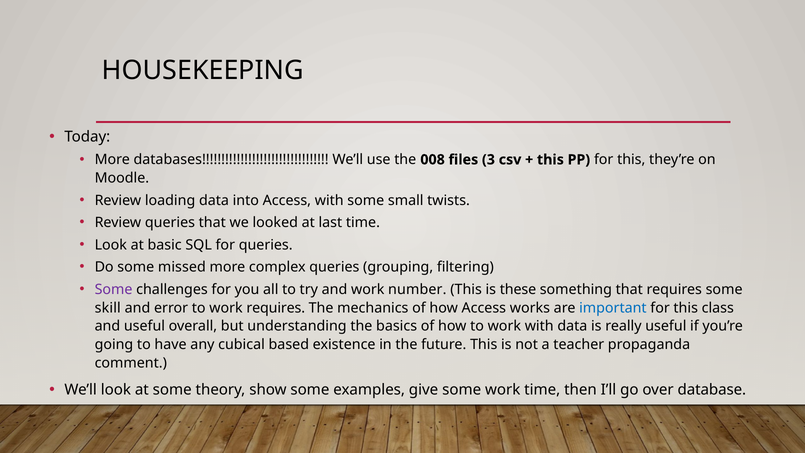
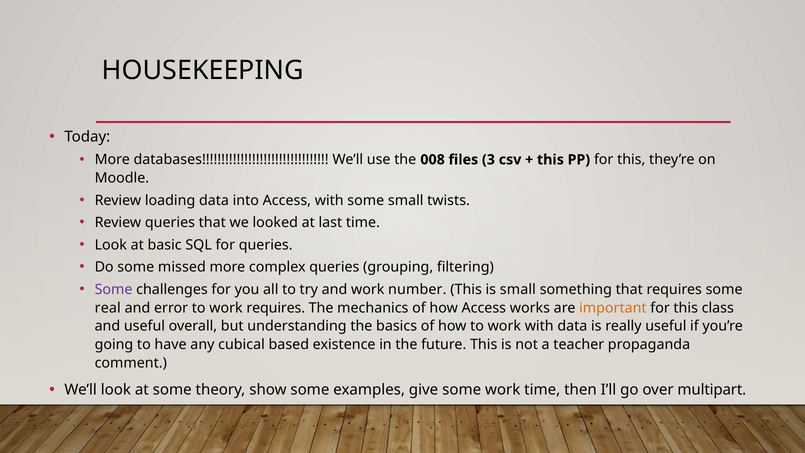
is these: these -> small
skill: skill -> real
important colour: blue -> orange
database: database -> multipart
